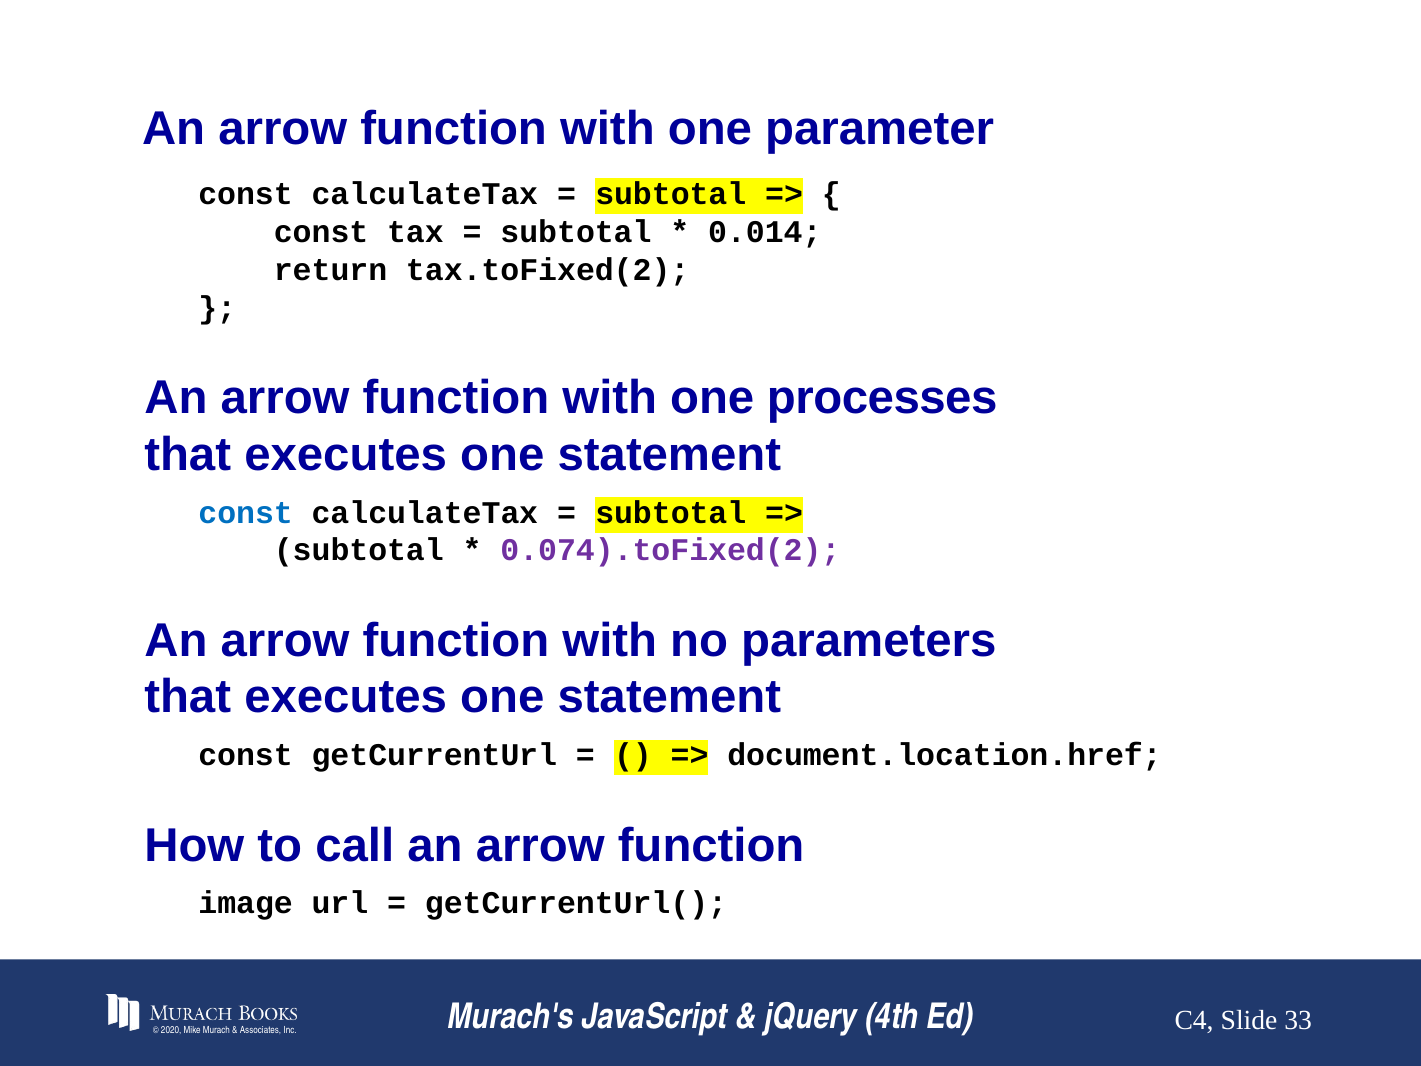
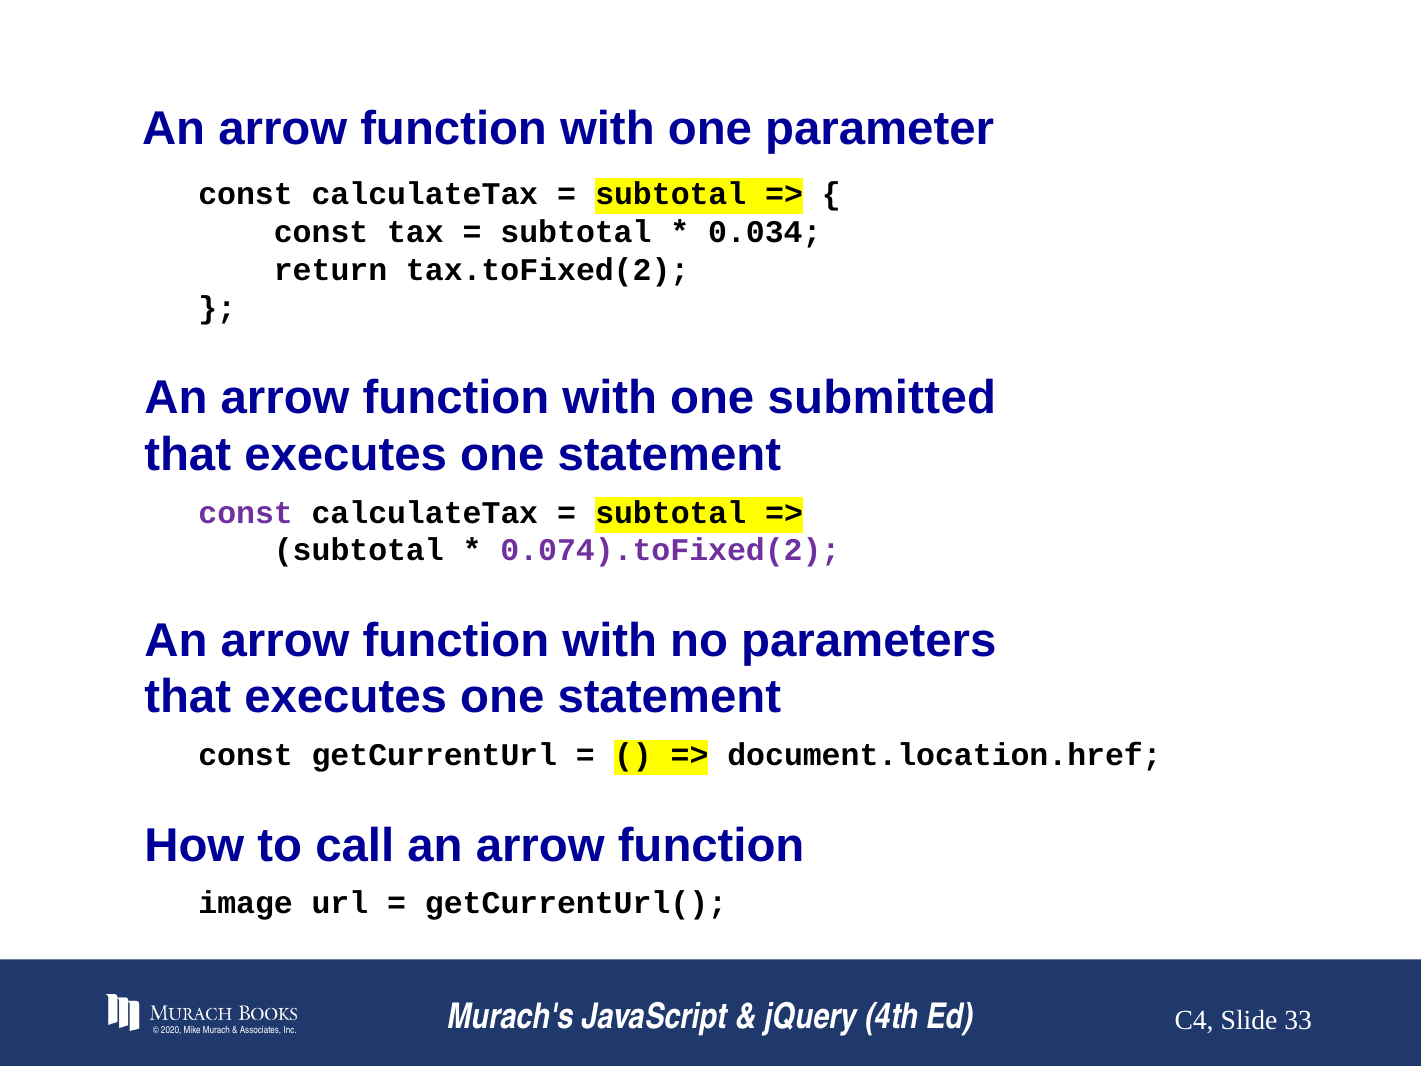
0.014: 0.014 -> 0.034
processes: processes -> submitted
const at (246, 513) colour: blue -> purple
